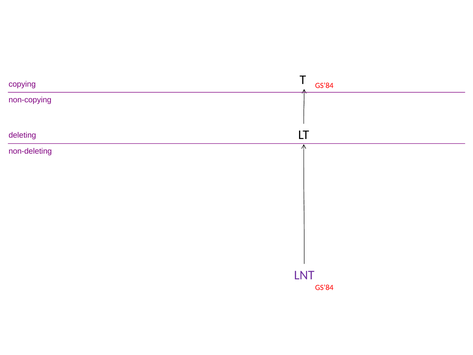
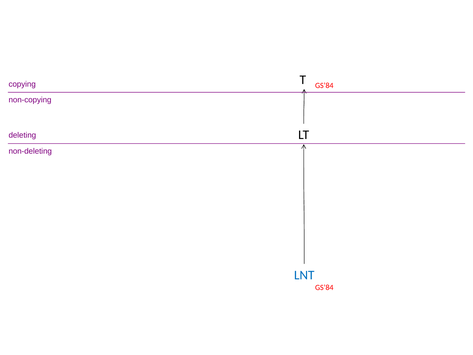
LNT colour: purple -> blue
